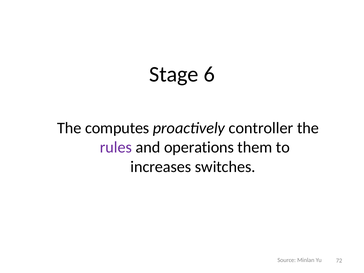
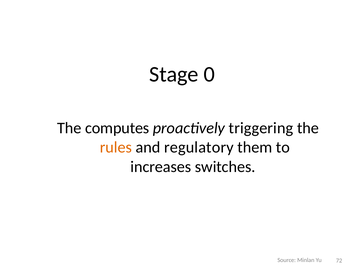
6: 6 -> 0
controller: controller -> triggering
rules colour: purple -> orange
operations: operations -> regulatory
